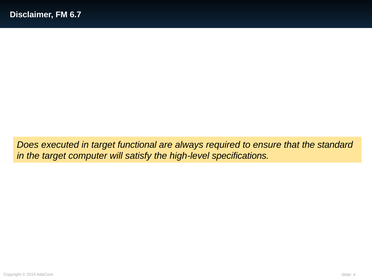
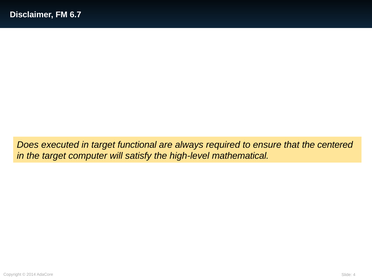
standard: standard -> centered
specifications: specifications -> mathematical
